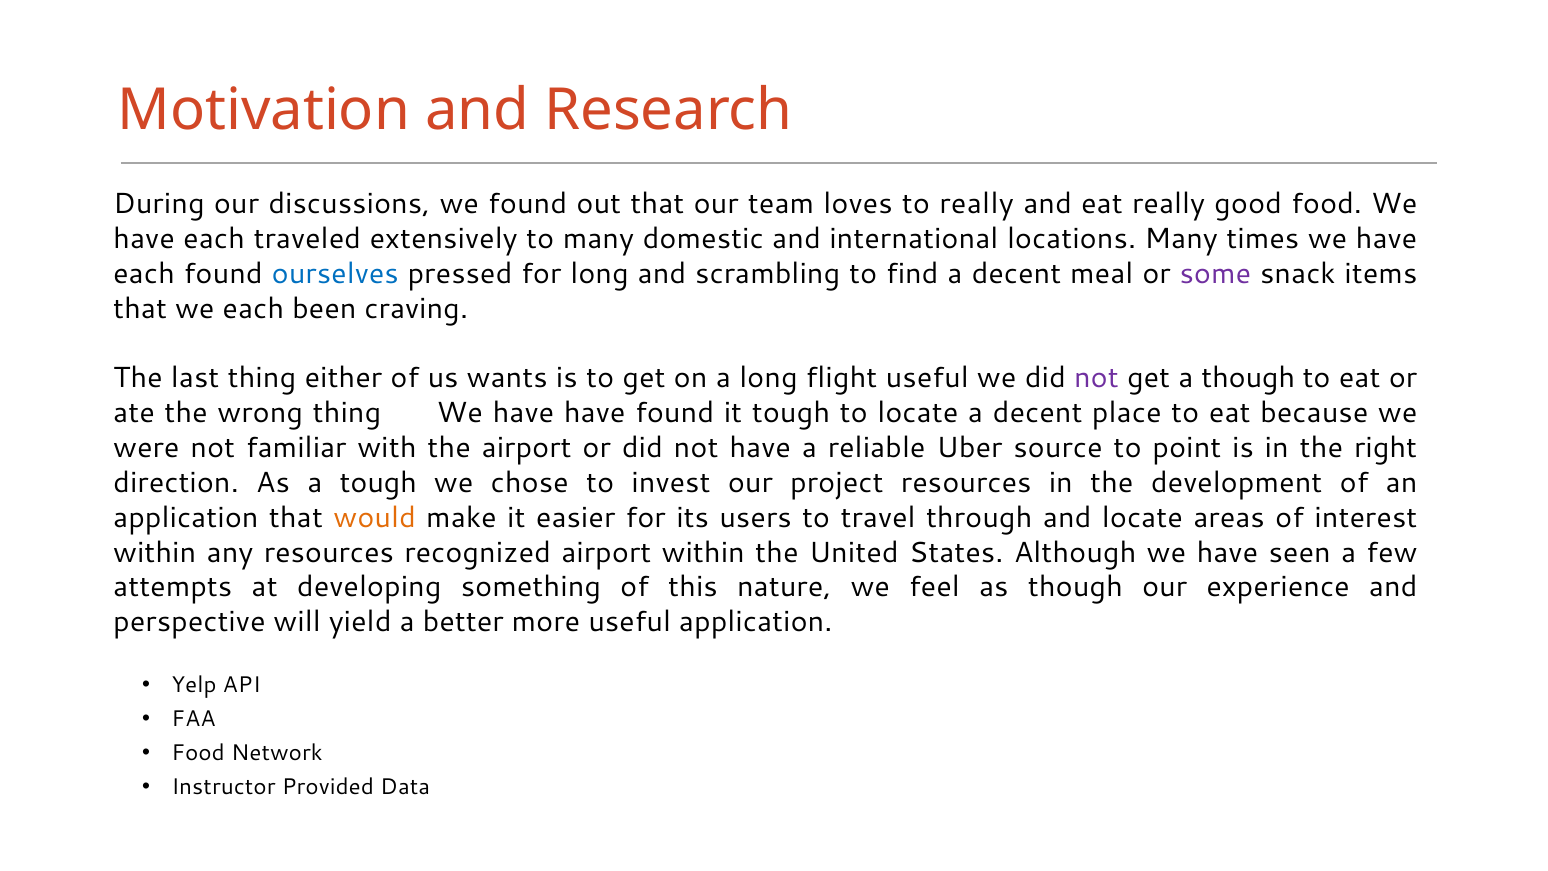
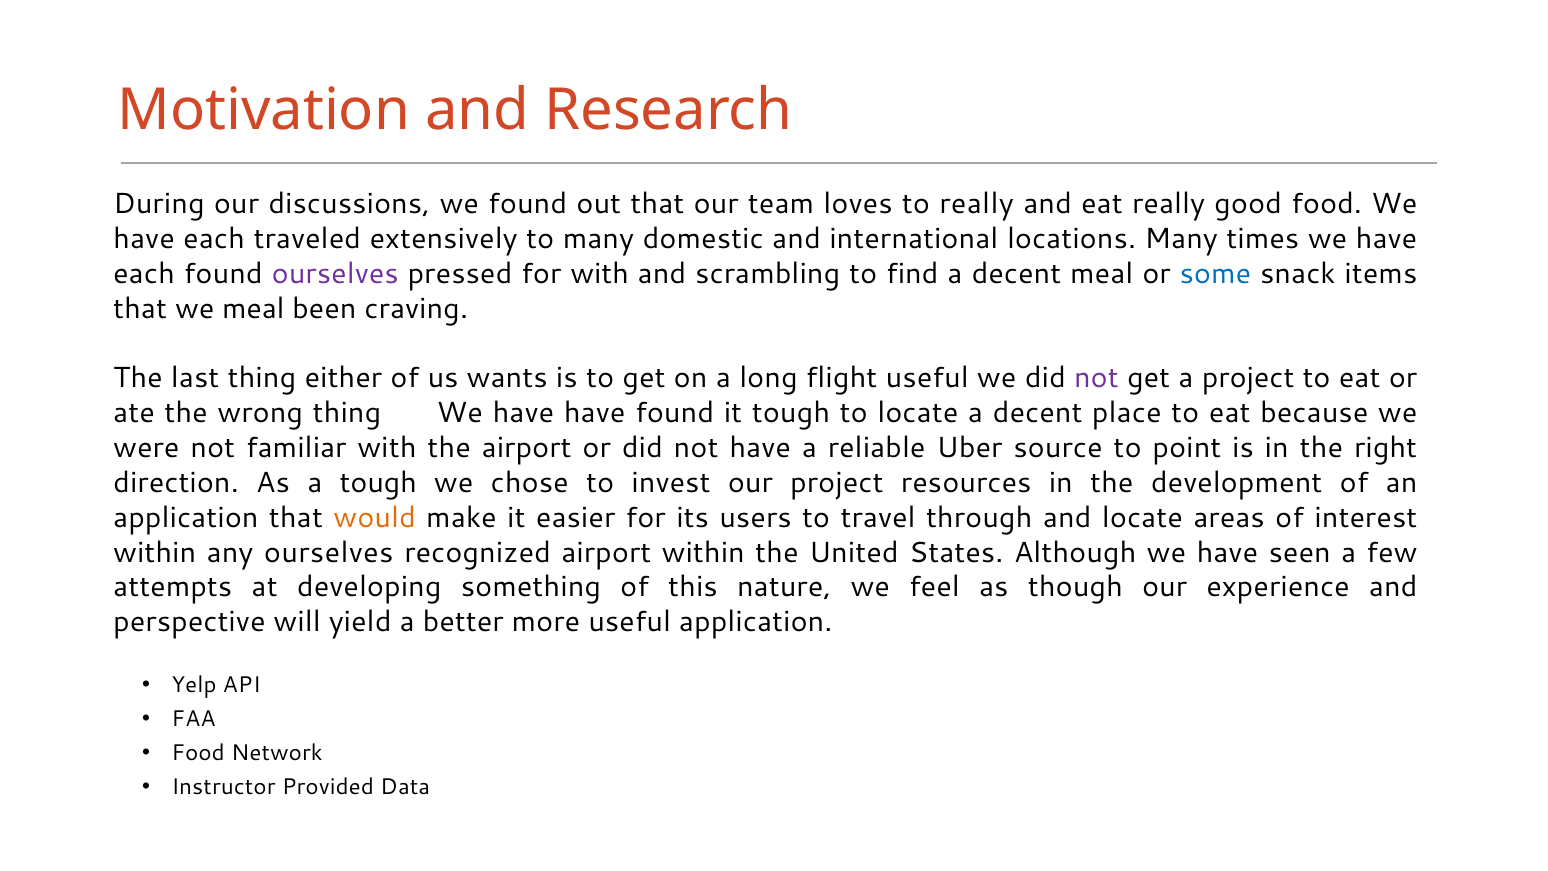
ourselves at (335, 274) colour: blue -> purple
for long: long -> with
some colour: purple -> blue
we each: each -> meal
a though: though -> project
any resources: resources -> ourselves
